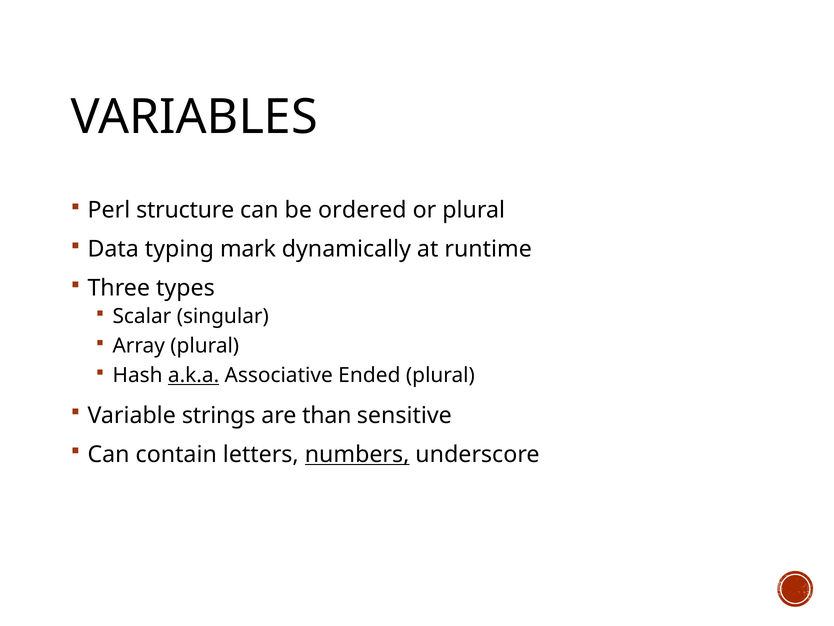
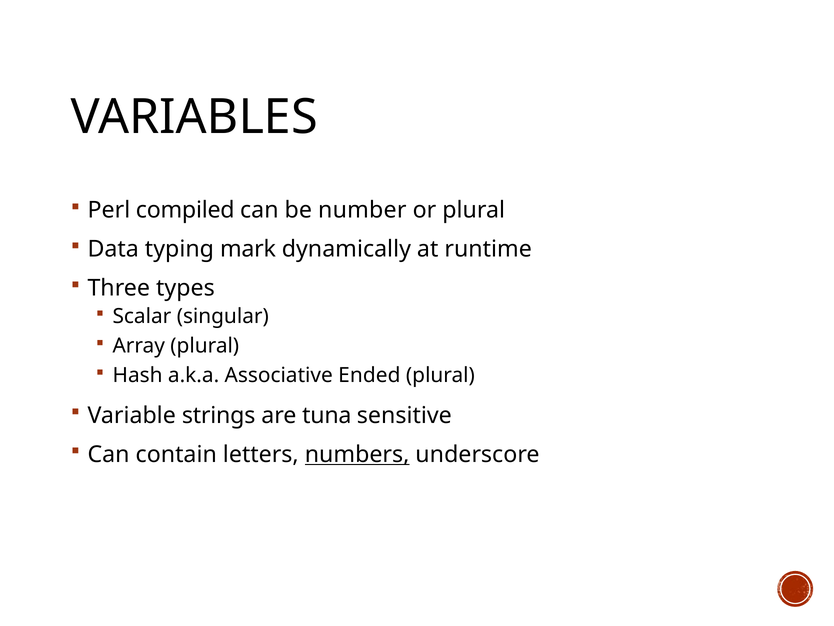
structure: structure -> compiled
ordered: ordered -> number
a.k.a underline: present -> none
than: than -> tuna
